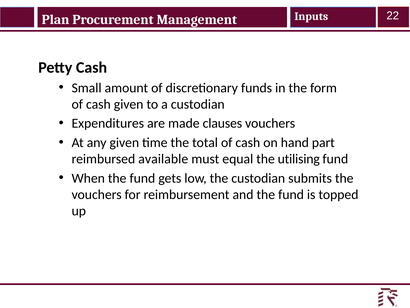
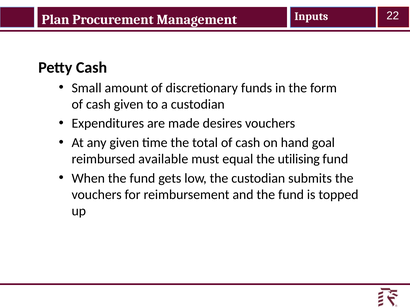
clauses: clauses -> desires
part: part -> goal
